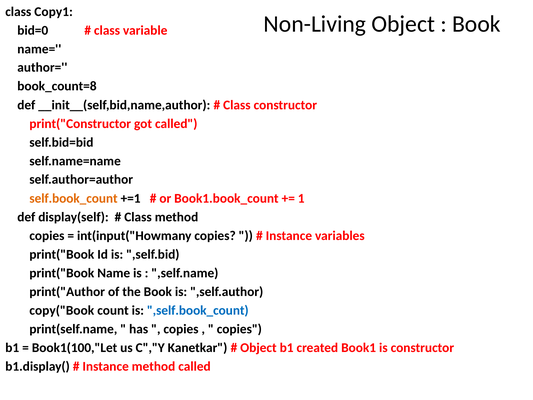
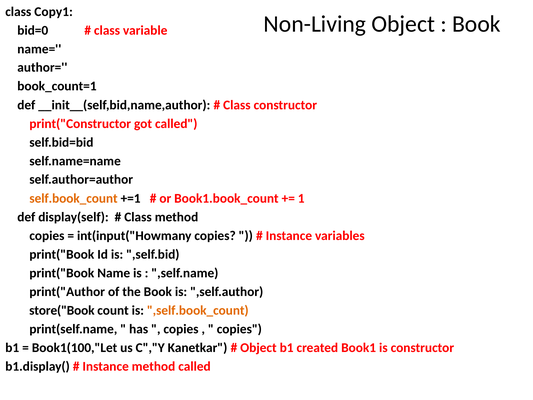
book_count=8: book_count=8 -> book_count=1
copy("Book: copy("Book -> store("Book
,self.book_count colour: blue -> orange
